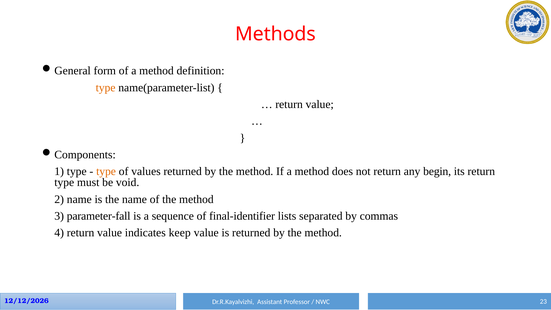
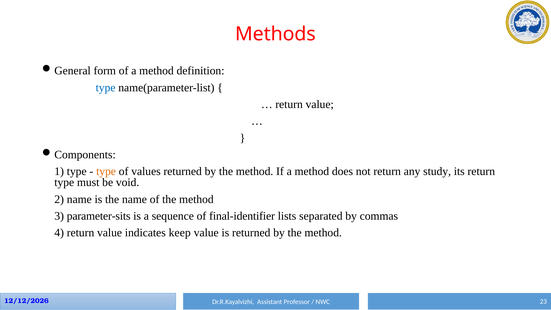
type at (106, 88) colour: orange -> blue
begin: begin -> study
parameter-fall: parameter-fall -> parameter-sits
